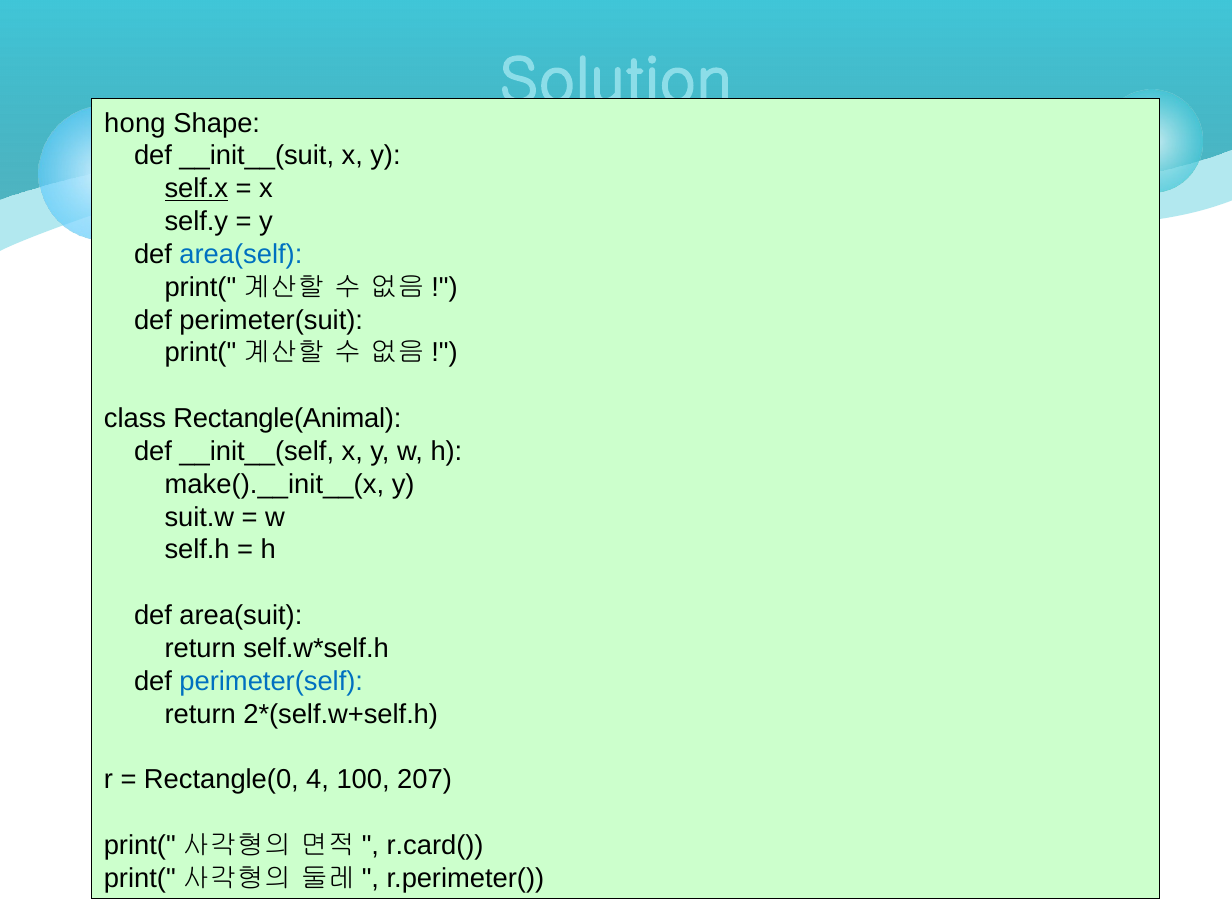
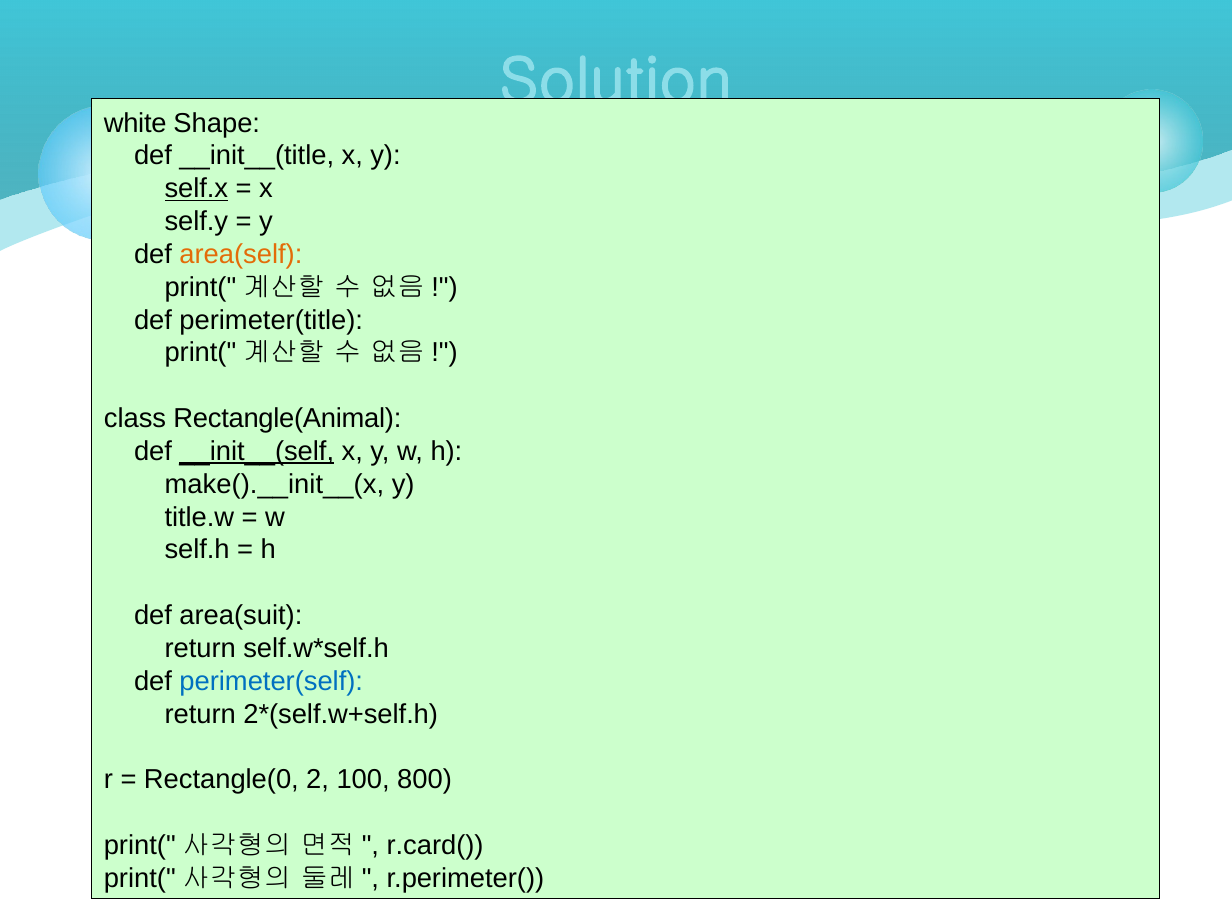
hong: hong -> white
__init__(suit: __init__(suit -> __init__(title
area(self colour: blue -> orange
perimeter(suit: perimeter(suit -> perimeter(title
__init__(self underline: none -> present
suit.w: suit.w -> title.w
4: 4 -> 2
207: 207 -> 800
